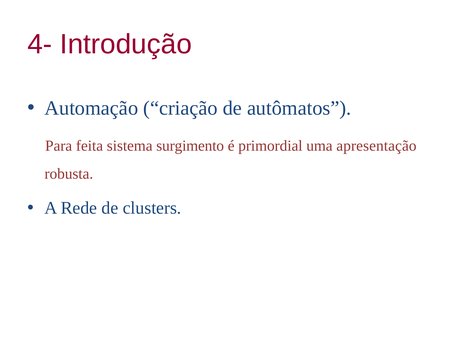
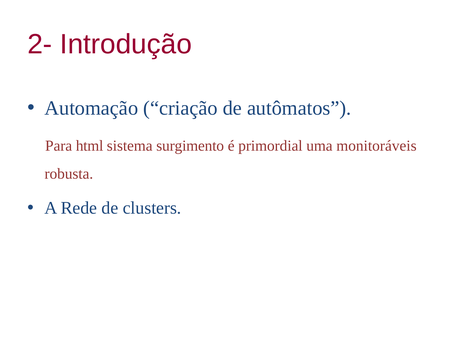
4-: 4- -> 2-
feita: feita -> html
apresentação: apresentação -> monitoráveis
